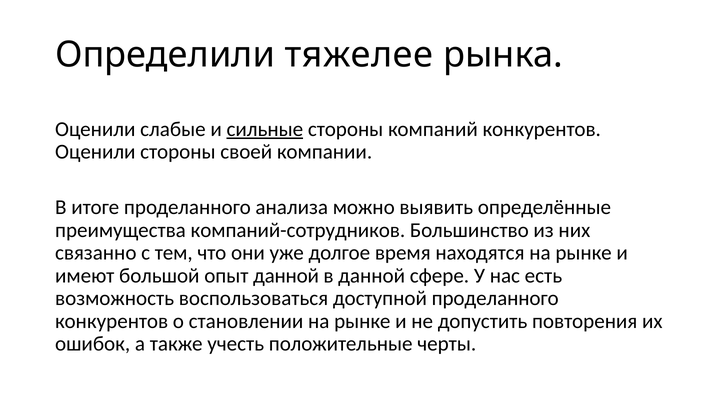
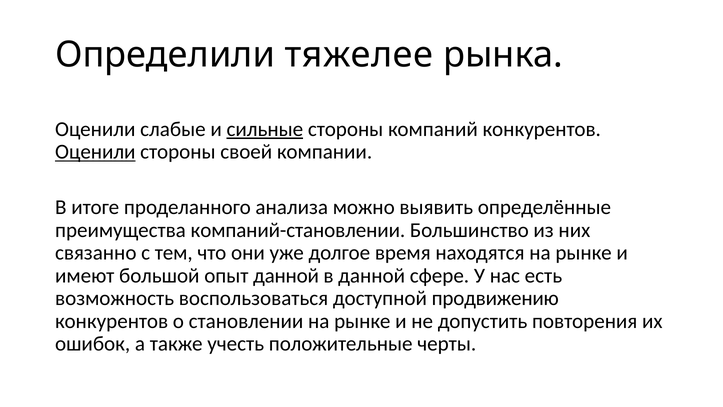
Оценили at (95, 152) underline: none -> present
компаний-сотрудников: компаний-сотрудников -> компаний-становлении
доступной проделанного: проделанного -> продвижению
